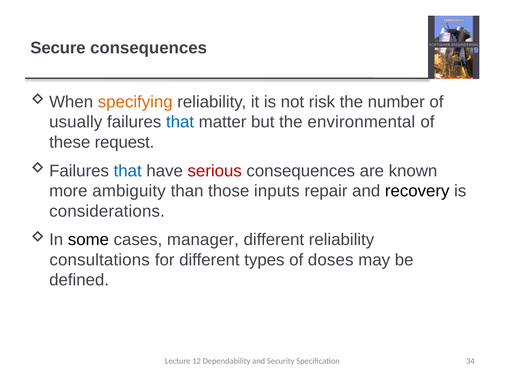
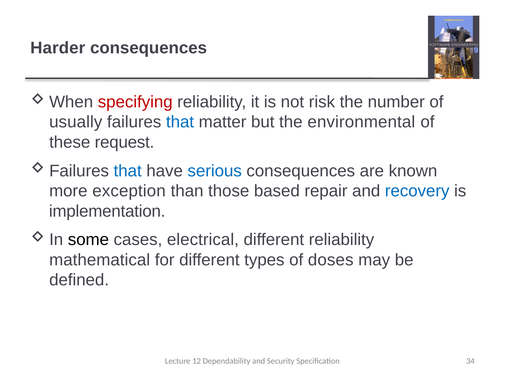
Secure: Secure -> Harder
specifying colour: orange -> red
serious colour: red -> blue
ambiguity: ambiguity -> exception
inputs: inputs -> based
recovery colour: black -> blue
considerations: considerations -> implementation
manager: manager -> electrical
consultations: consultations -> mathematical
